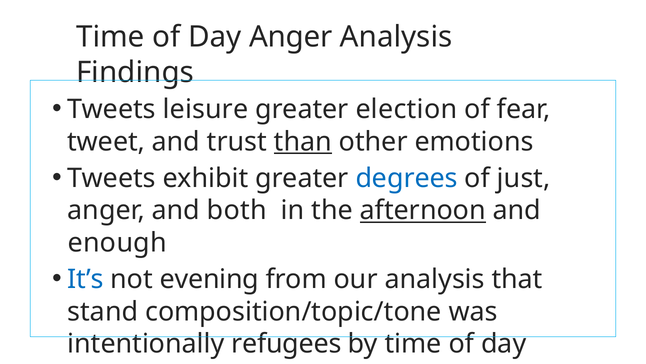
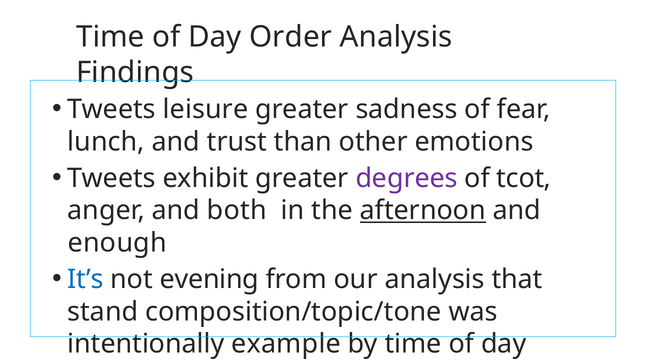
Day Anger: Anger -> Order
election: election -> sadness
tweet: tweet -> lunch
than underline: present -> none
degrees colour: blue -> purple
just: just -> tcot
refugees: refugees -> example
